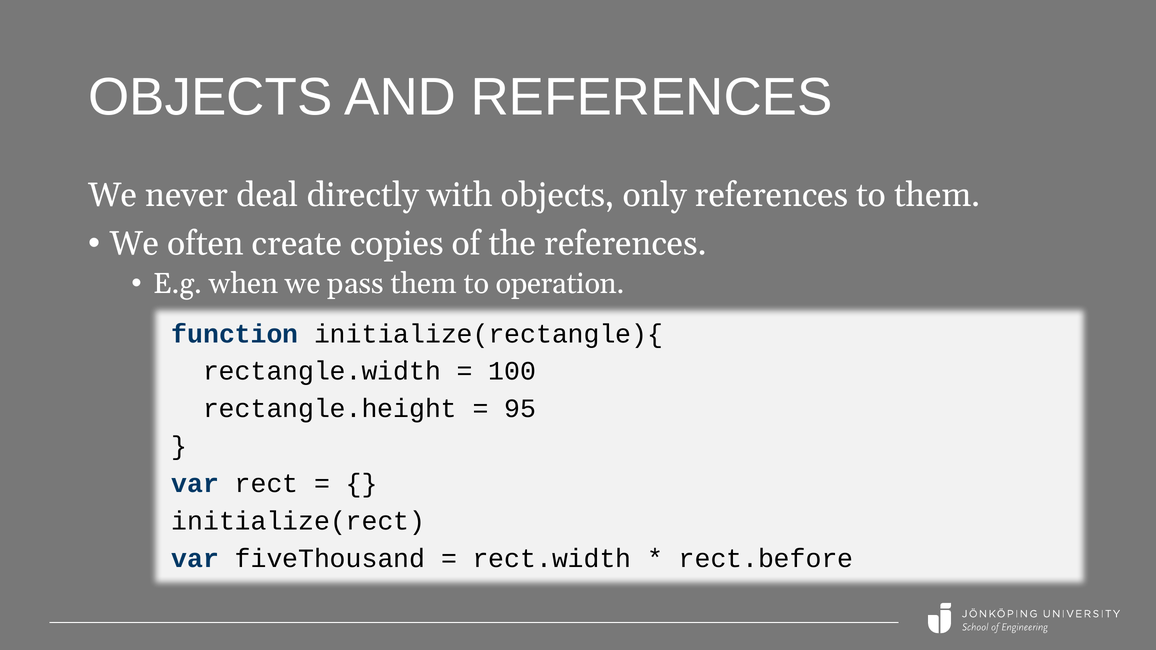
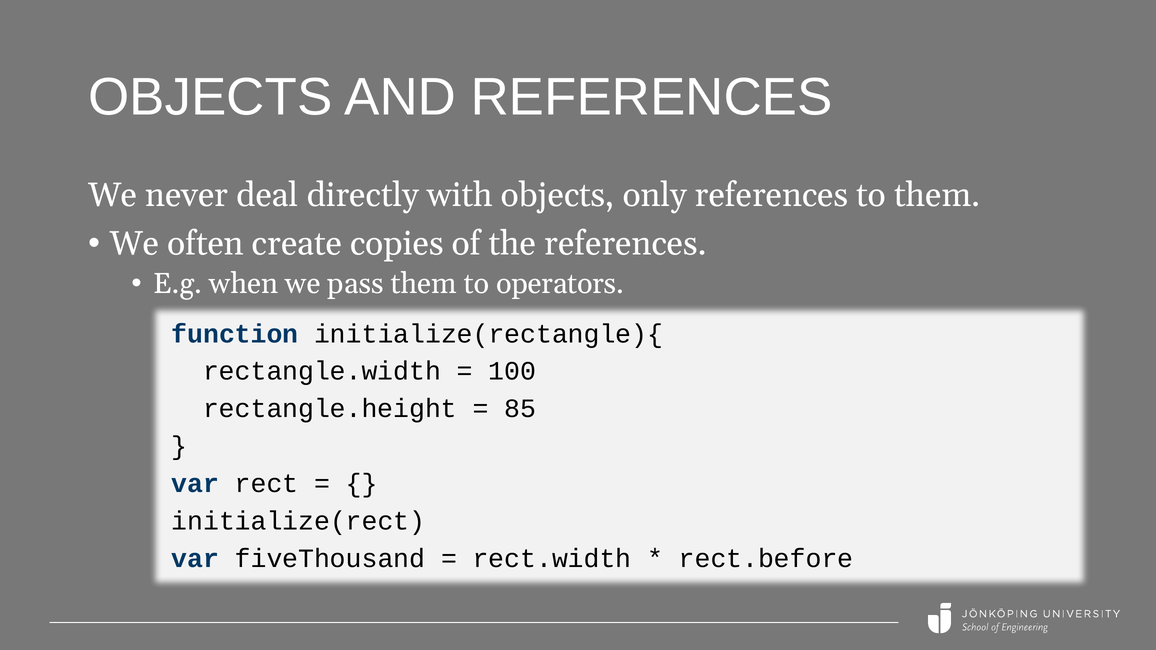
operation: operation -> operators
95: 95 -> 85
